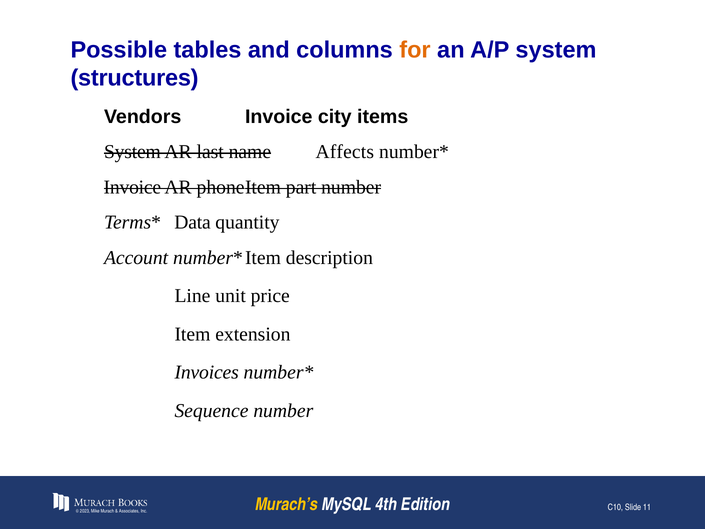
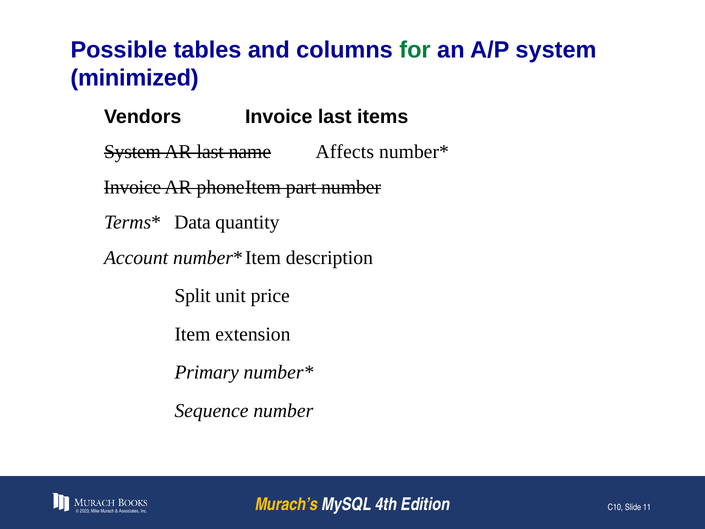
for colour: orange -> green
structures: structures -> minimized
Invoice city: city -> last
Line: Line -> Split
Invoices: Invoices -> Primary
